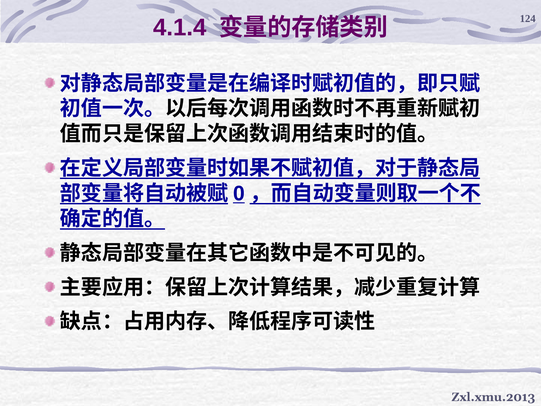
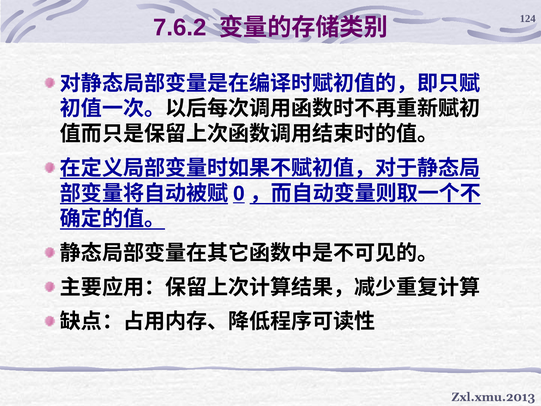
4.1.4: 4.1.4 -> 7.6.2
